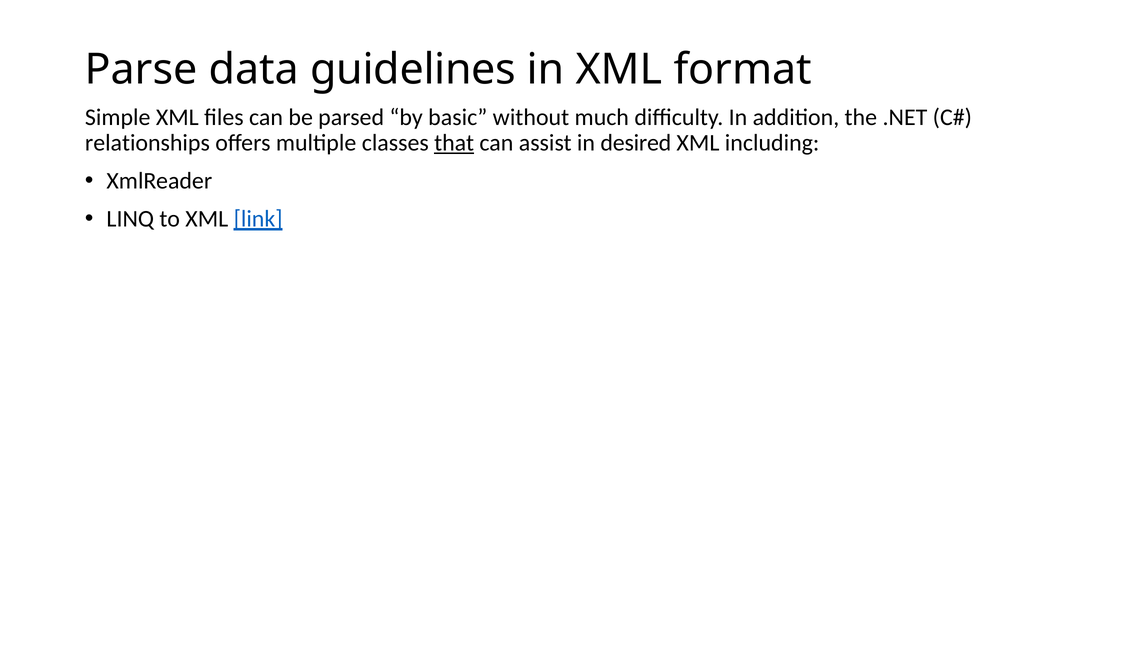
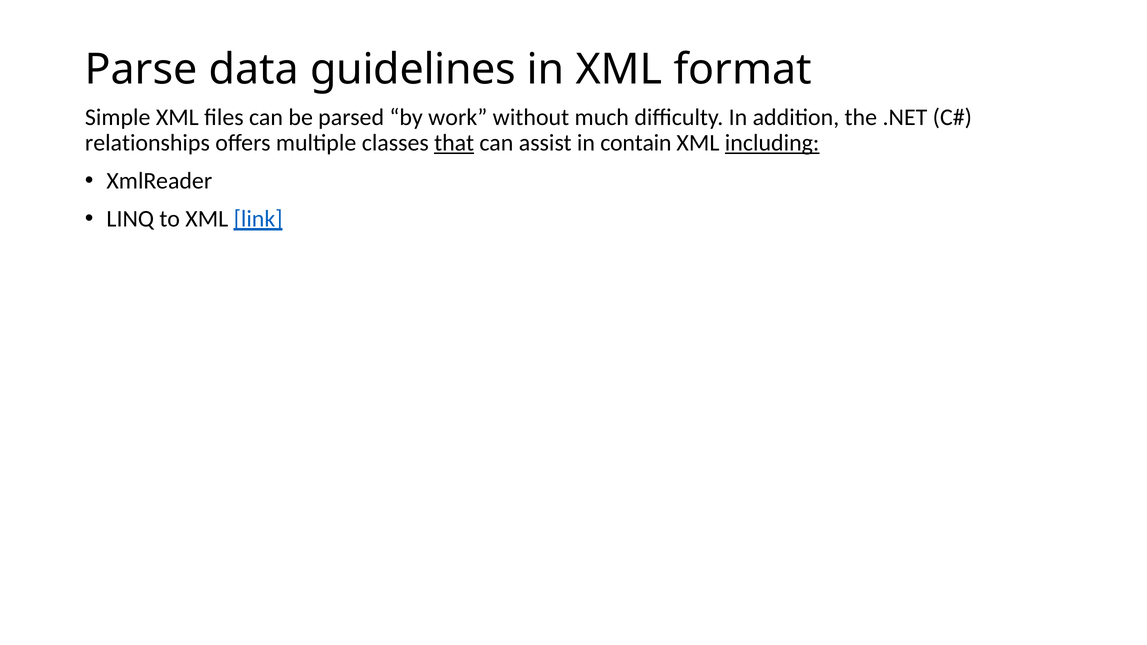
basic: basic -> work
desired: desired -> contain
including underline: none -> present
